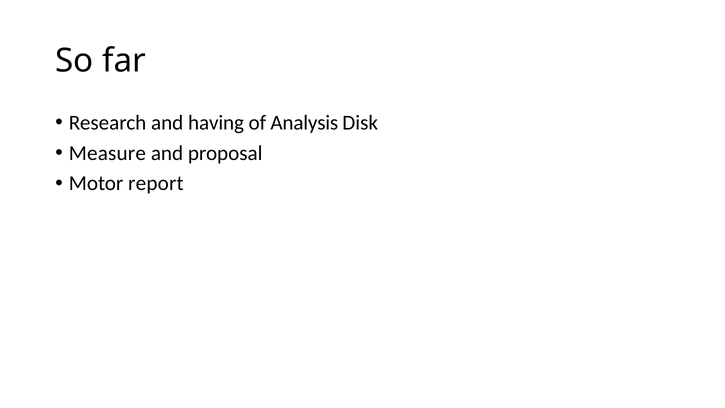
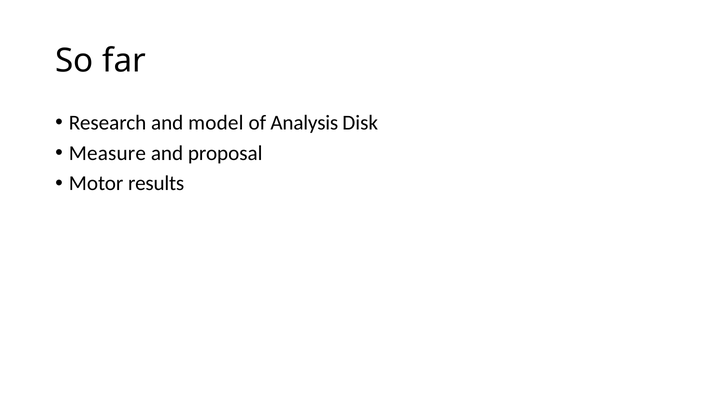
having: having -> model
report: report -> results
